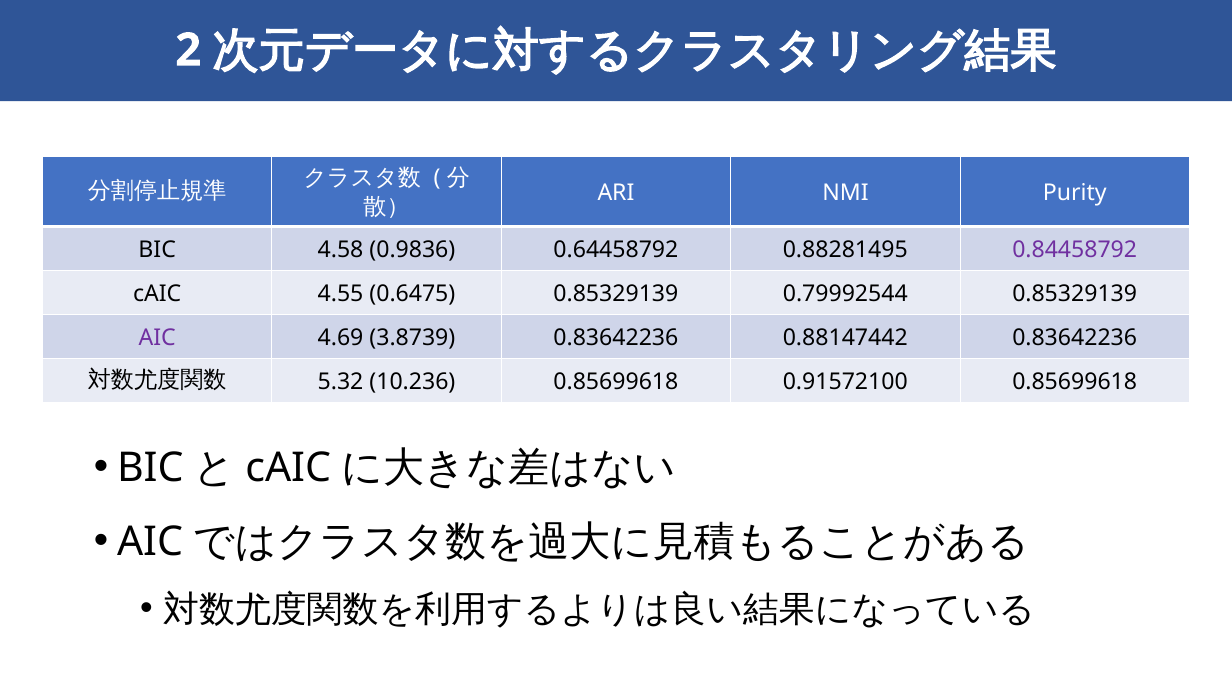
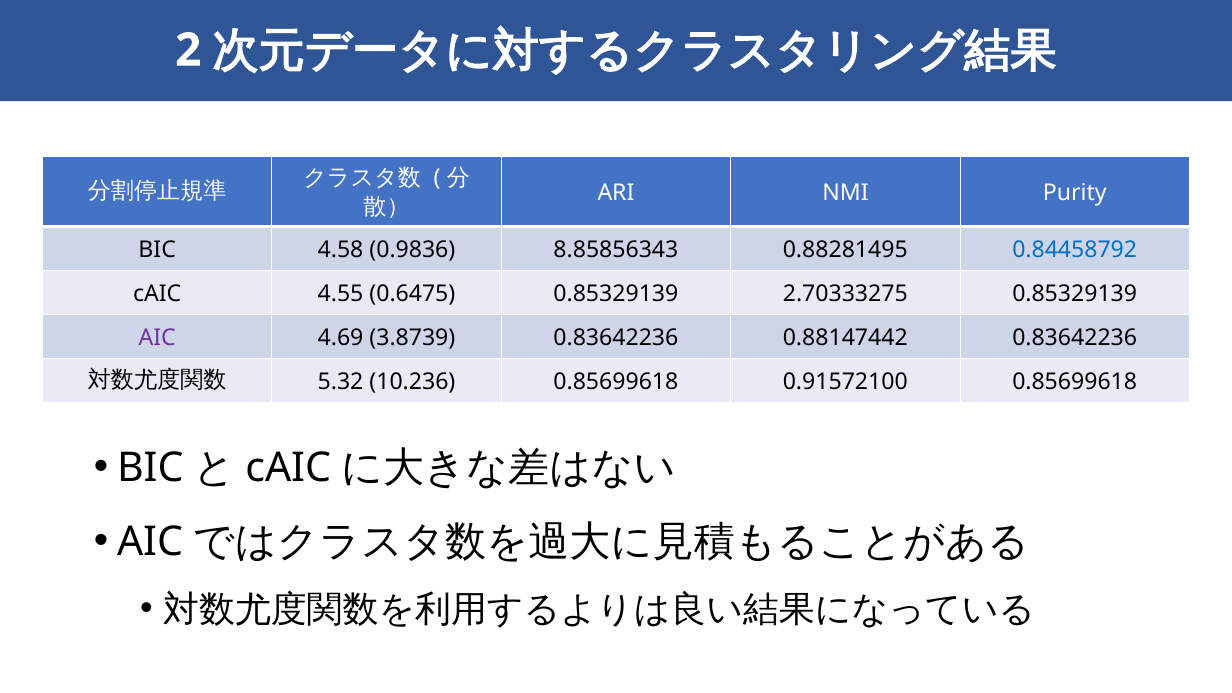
0.64458792: 0.64458792 -> 8.85856343
0.84458792 colour: purple -> blue
0.79992544: 0.79992544 -> 2.70333275
